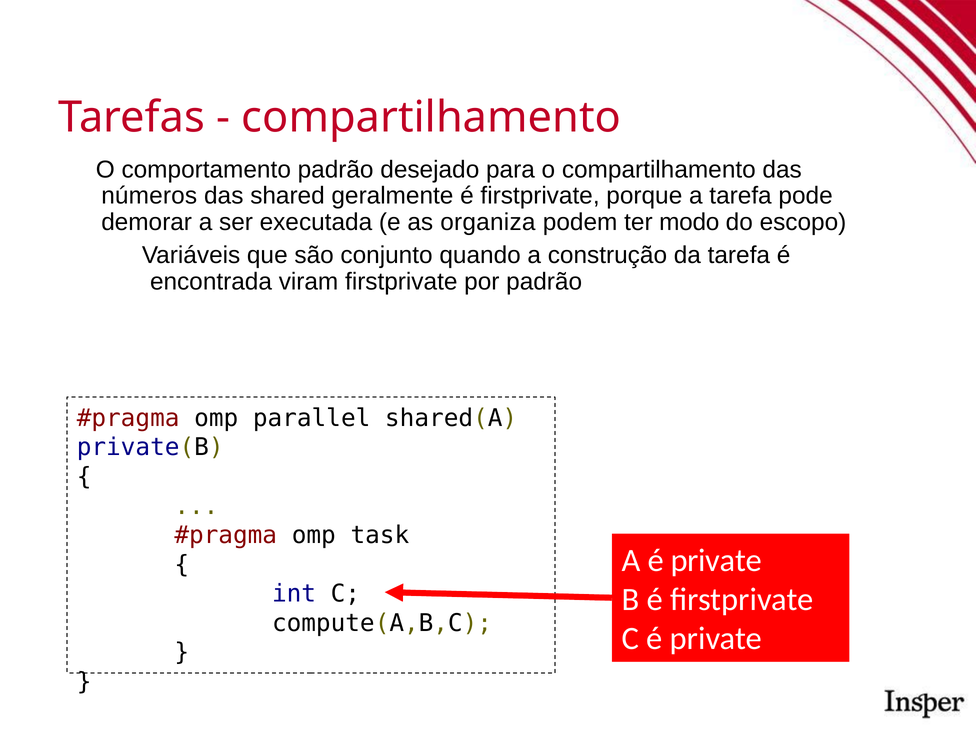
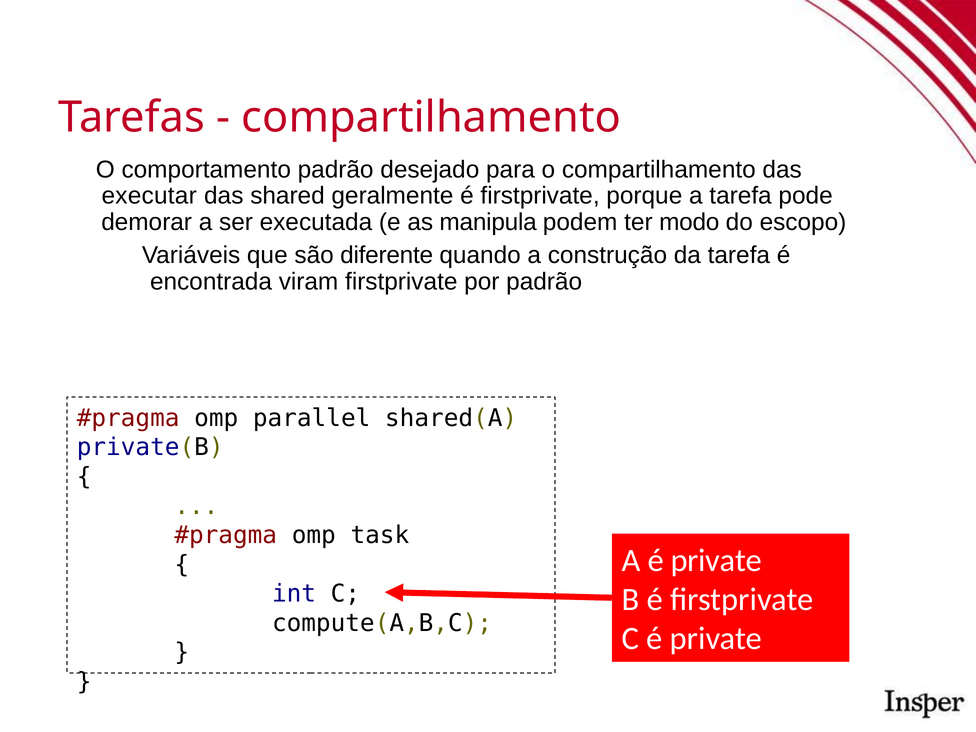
números: números -> executar
organiza: organiza -> manipula
conjunto: conjunto -> diferente
